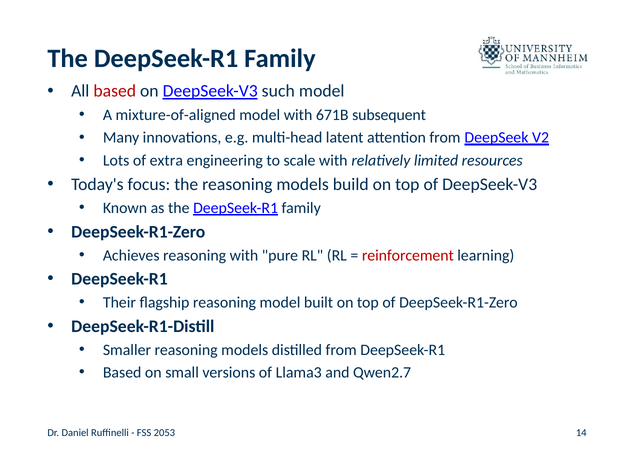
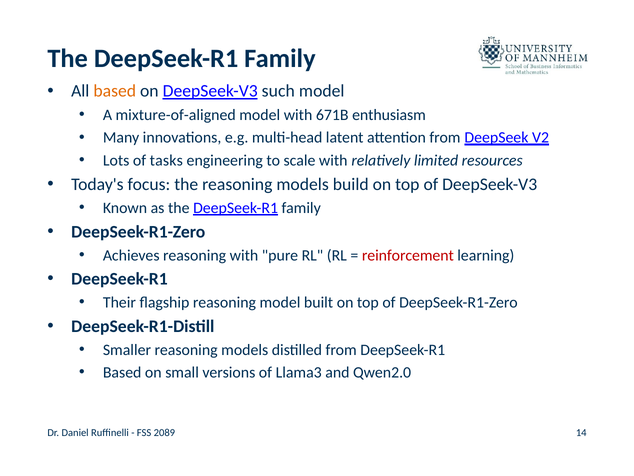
based at (115, 91) colour: red -> orange
subsequent: subsequent -> enthusiasm
extra: extra -> tasks
Qwen2.7: Qwen2.7 -> Qwen2.0
2053: 2053 -> 2089
